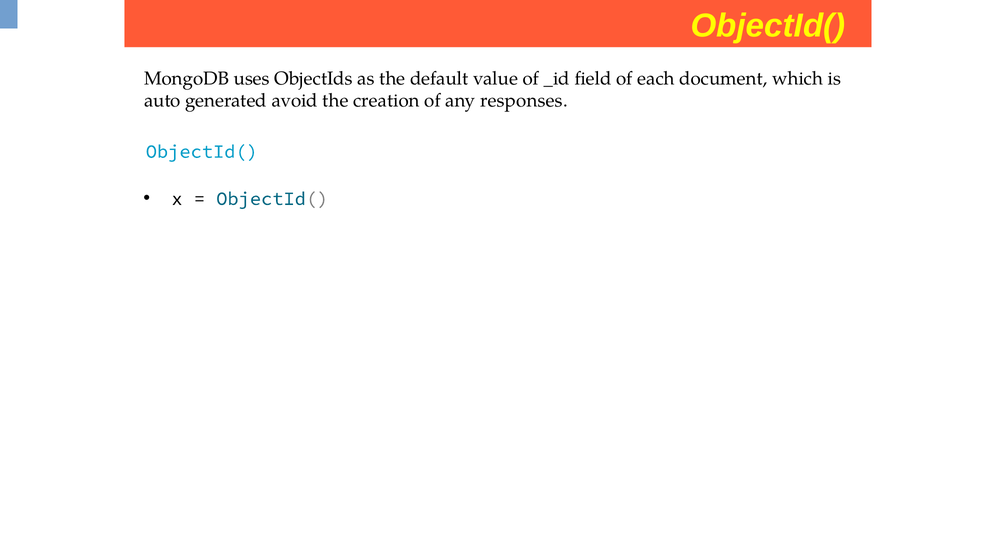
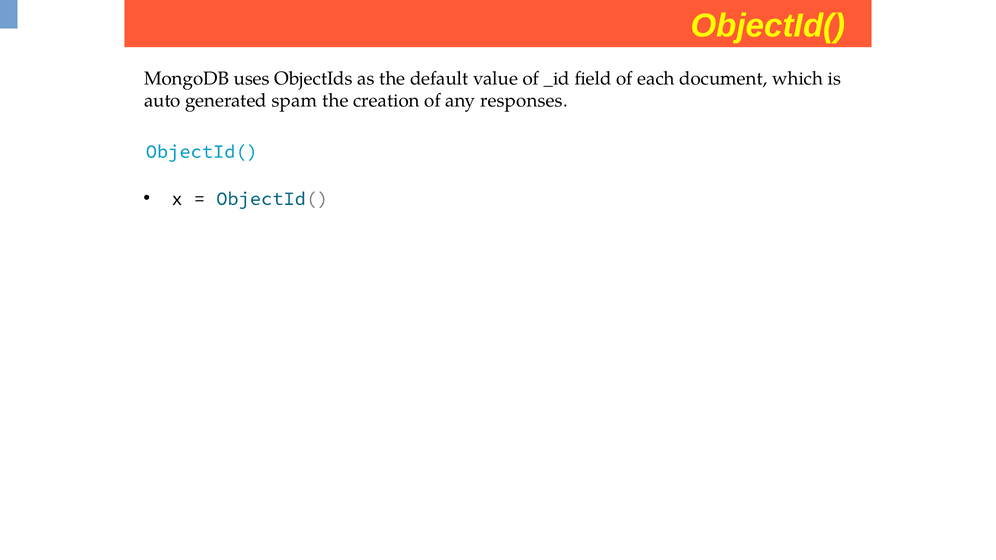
avoid: avoid -> spam
